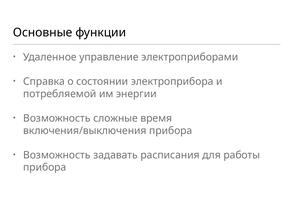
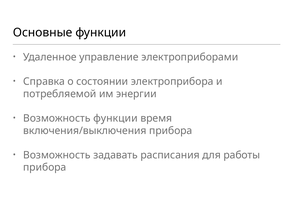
Возможность сложные: сложные -> функции
